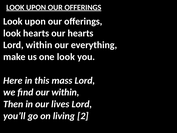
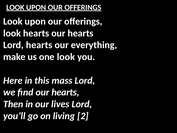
Lord within: within -> hearts
find our within: within -> hearts
